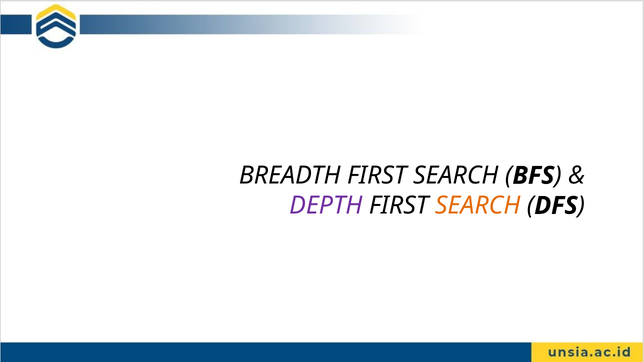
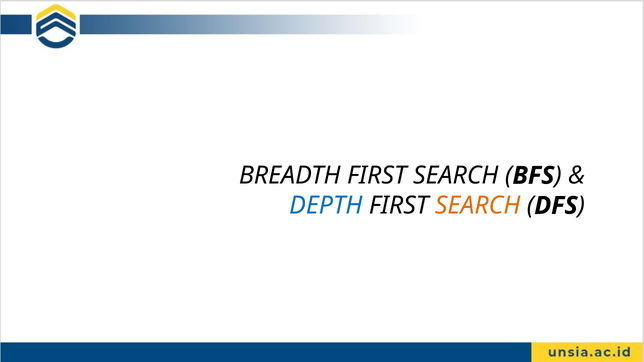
DEPTH colour: purple -> blue
